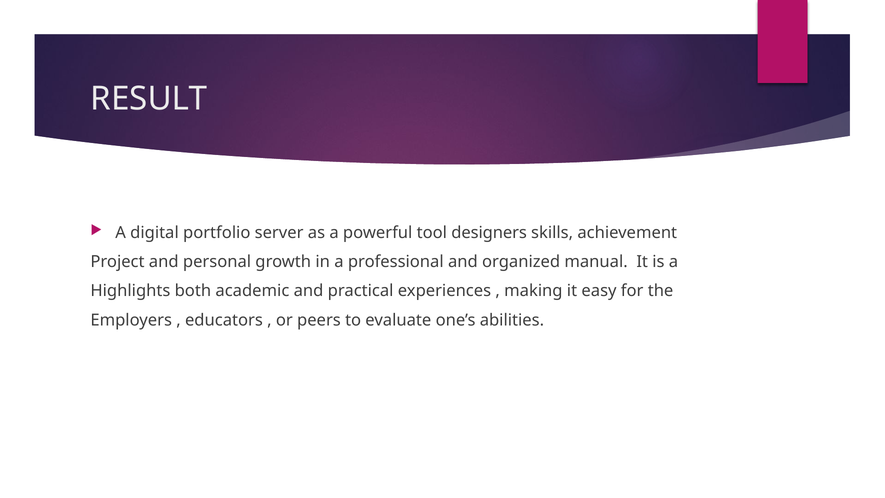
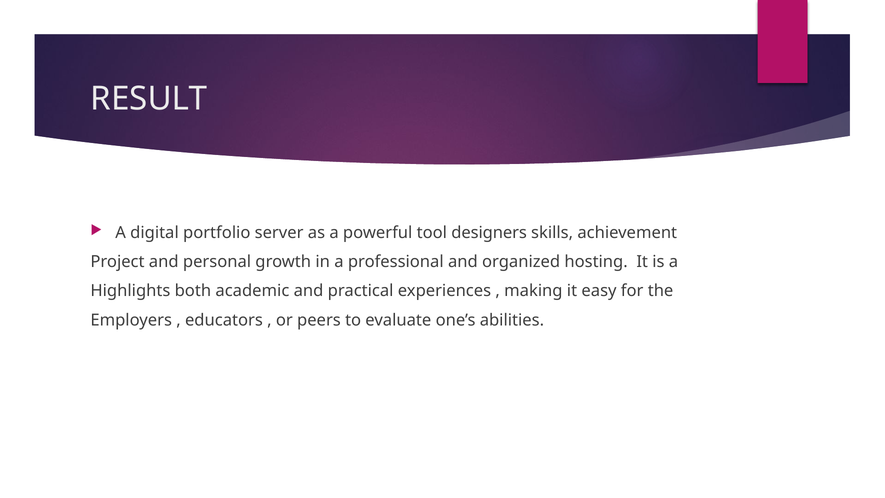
manual: manual -> hosting
